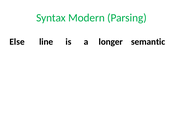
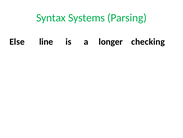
Modern: Modern -> Systems
semantic: semantic -> checking
